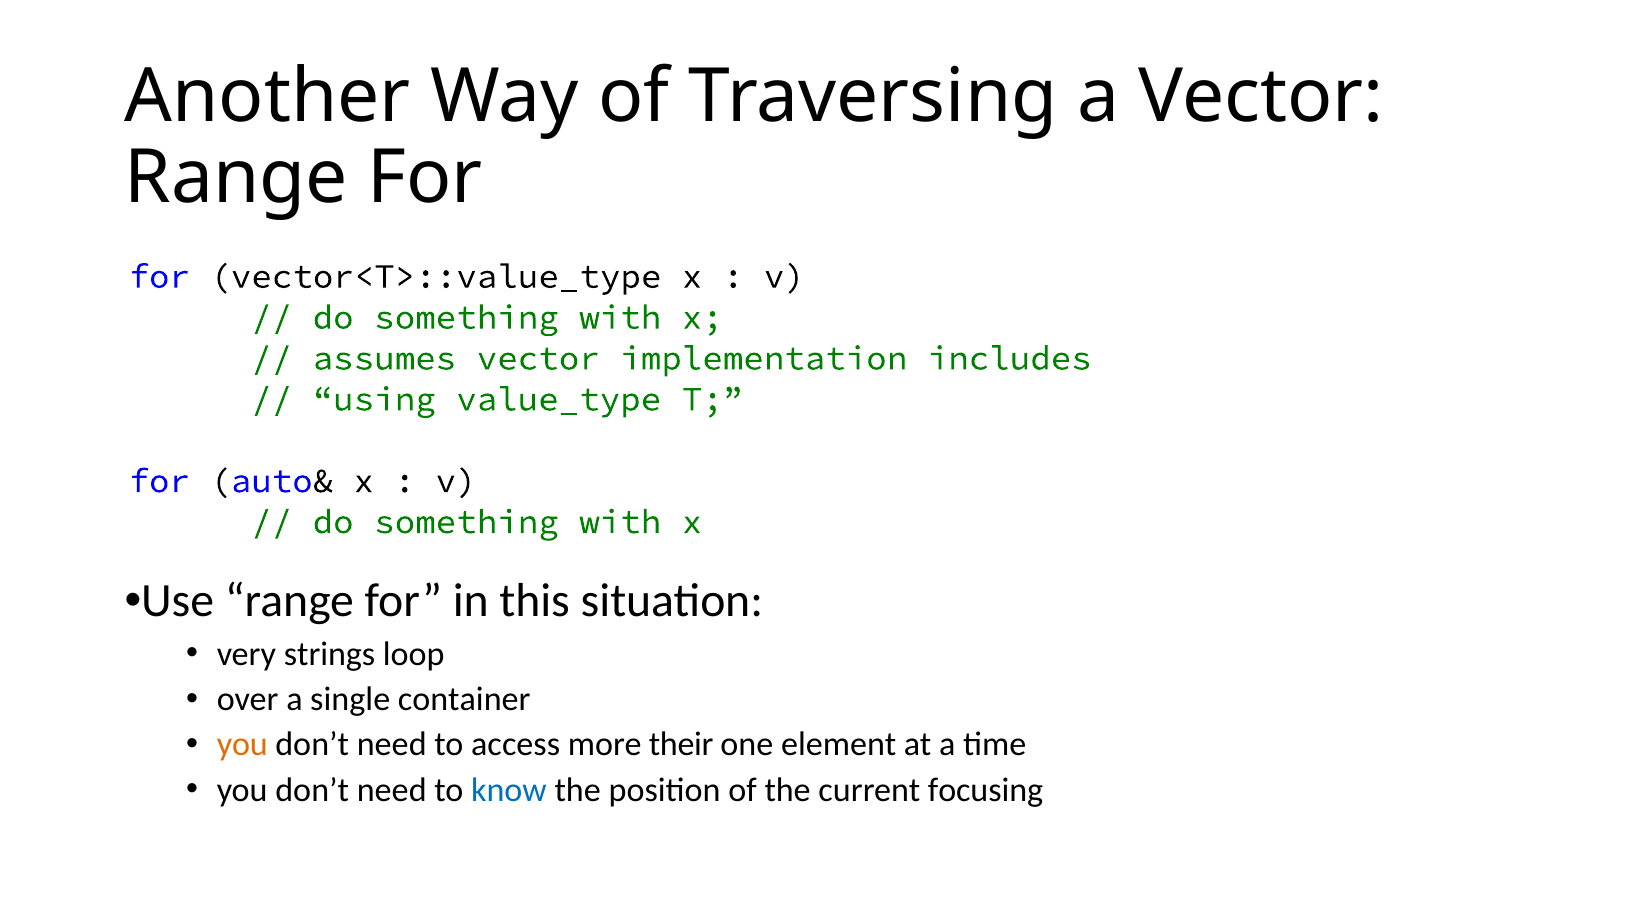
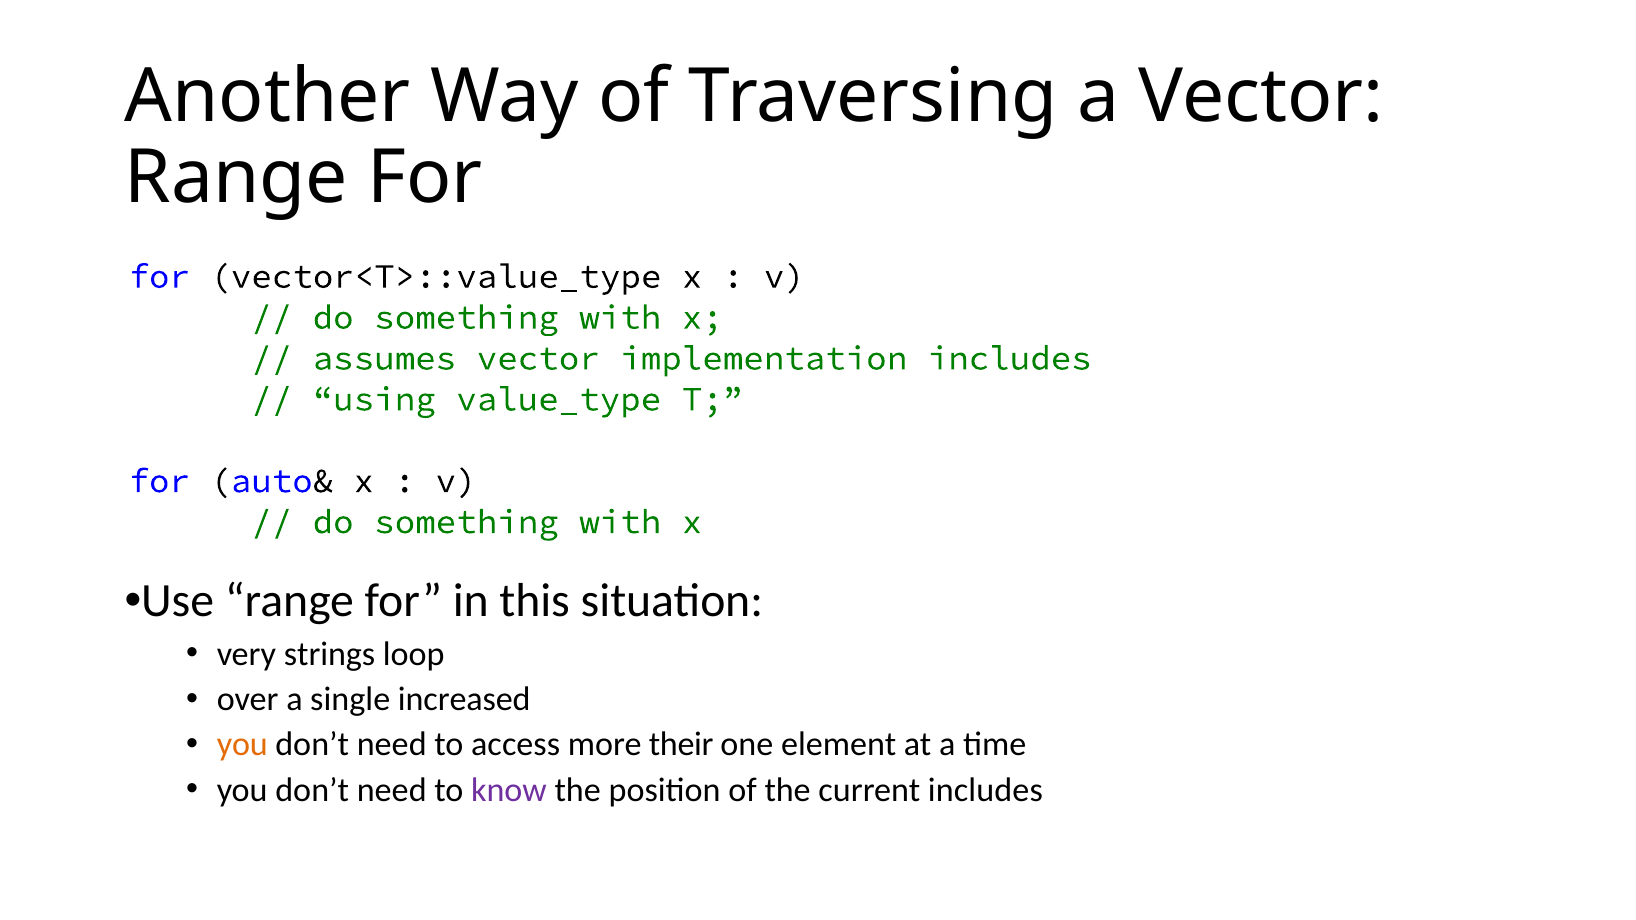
container: container -> increased
know colour: blue -> purple
current focusing: focusing -> includes
